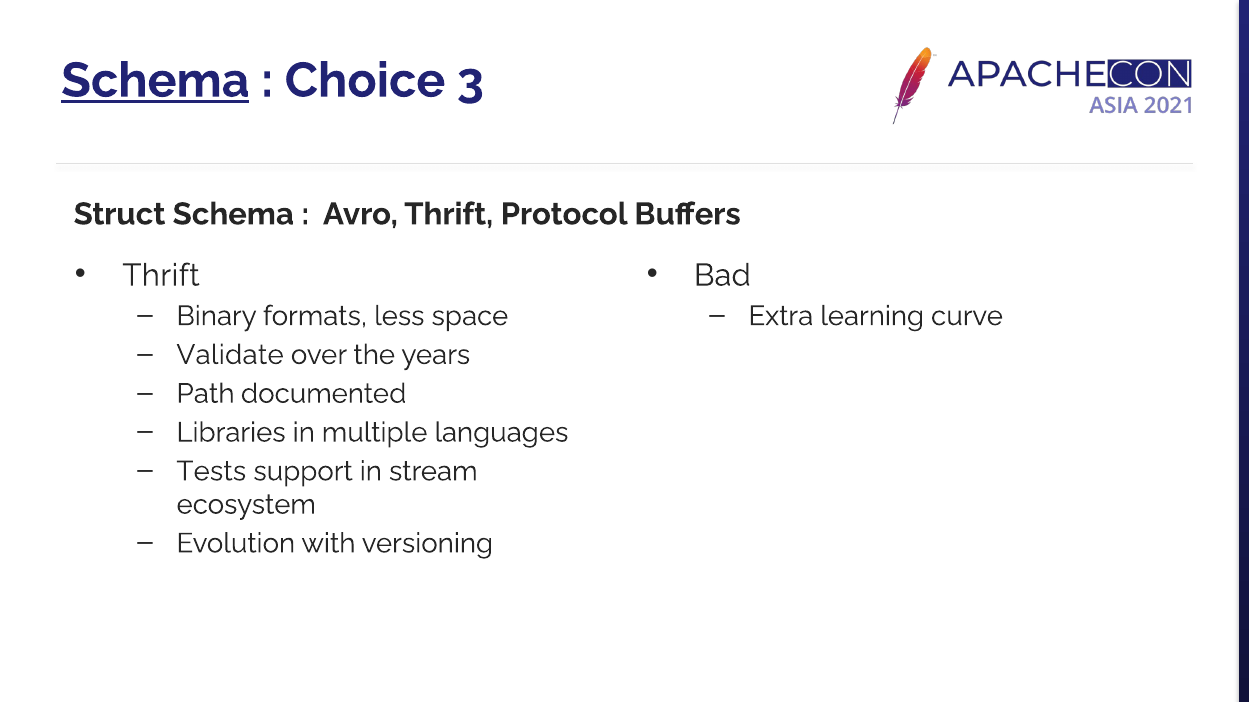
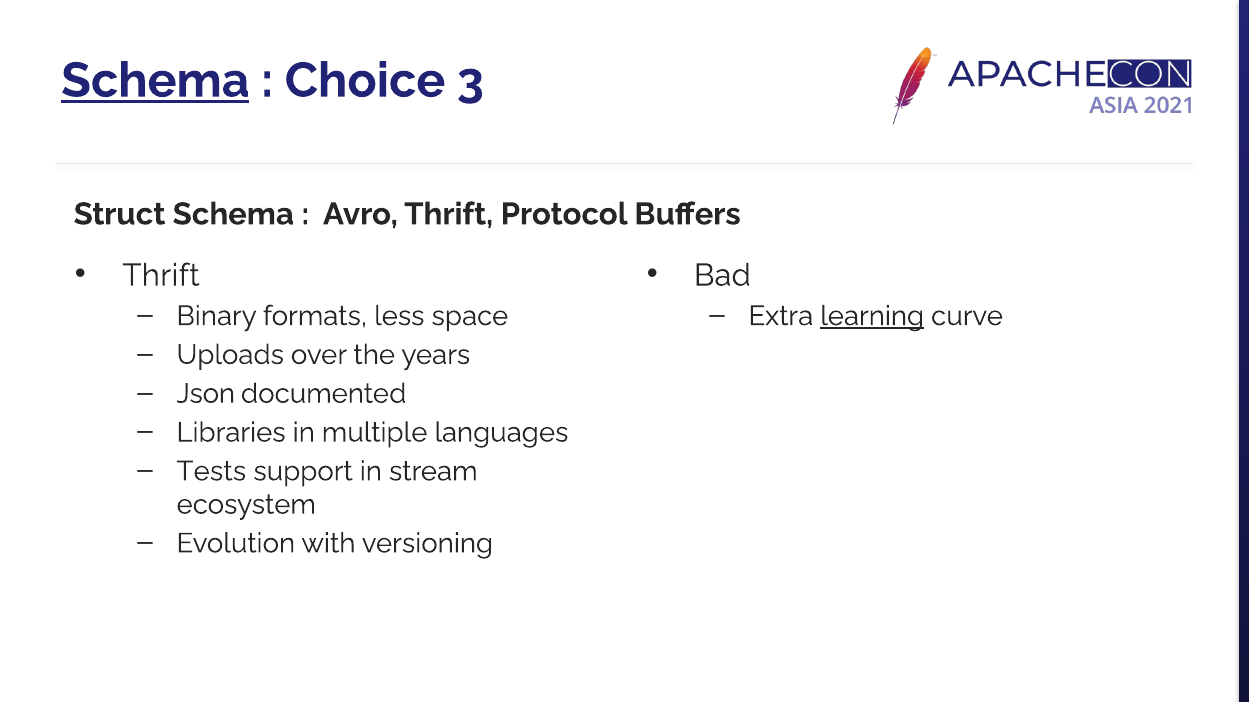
learning underline: none -> present
Validate: Validate -> Uploads
Path: Path -> Json
